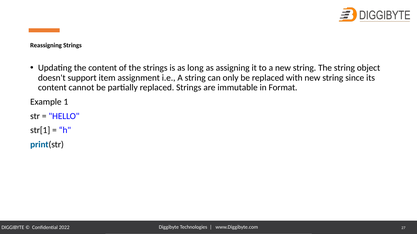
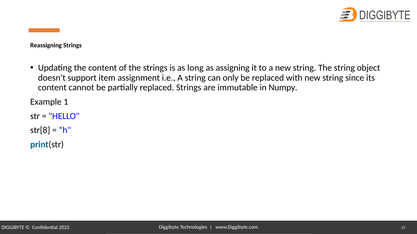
Format: Format -> Numpy
str[1: str[1 -> str[8
